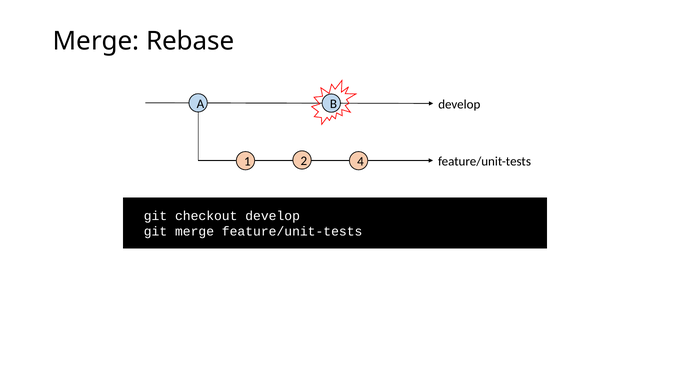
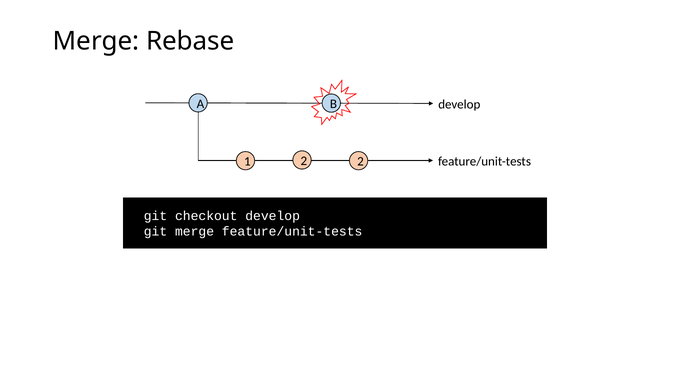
1 4: 4 -> 2
